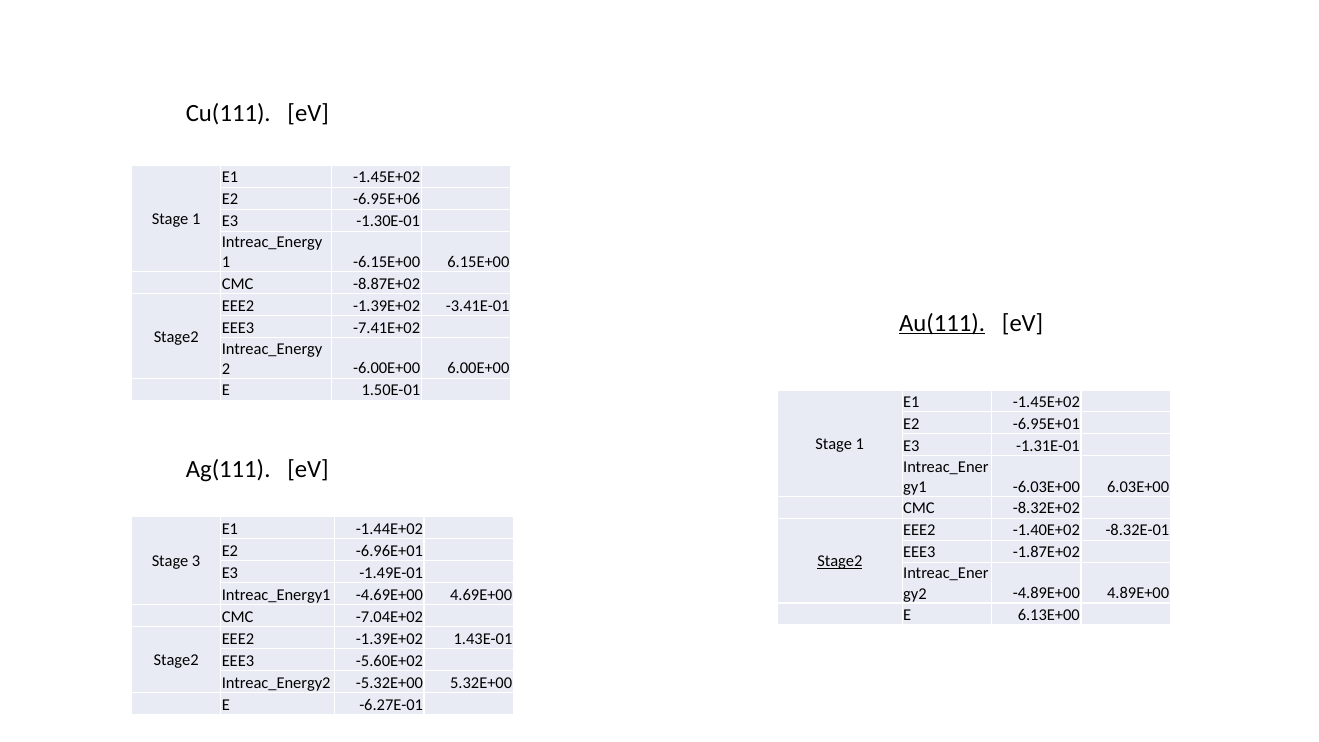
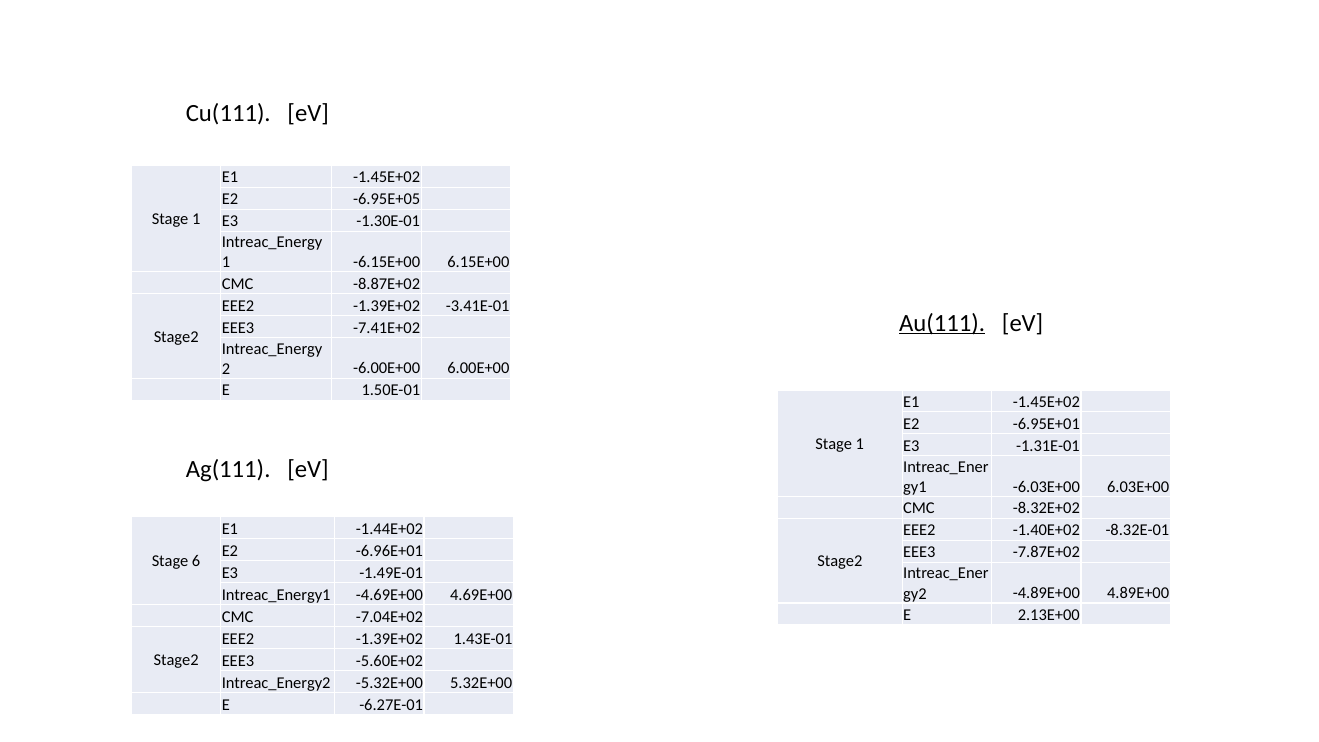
-6.95E+06: -6.95E+06 -> -6.95E+05
-1.87E+02: -1.87E+02 -> -7.87E+02
3: 3 -> 6
Stage2 at (840, 561) underline: present -> none
6.13E+00: 6.13E+00 -> 2.13E+00
